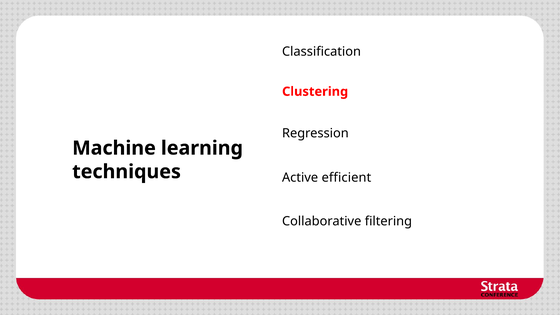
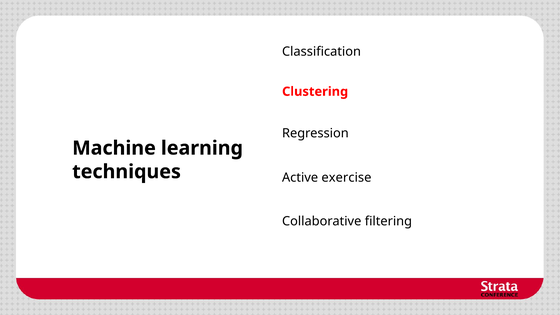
efficient: efficient -> exercise
